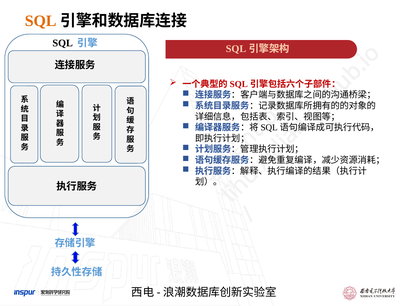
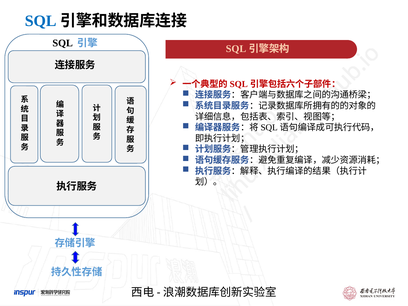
SQL at (41, 21) colour: orange -> blue
